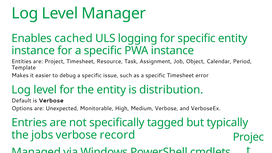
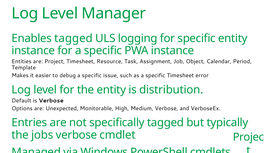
Enables cached: cached -> tagged
record: record -> cmdlet
